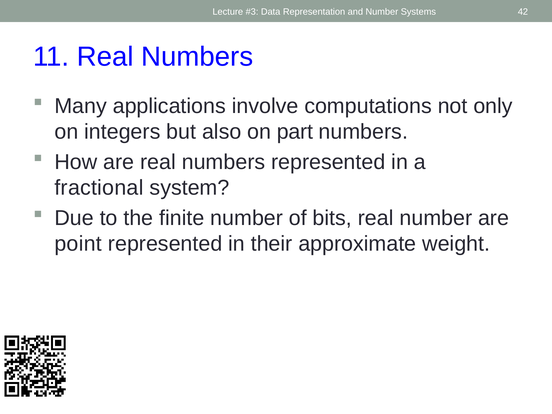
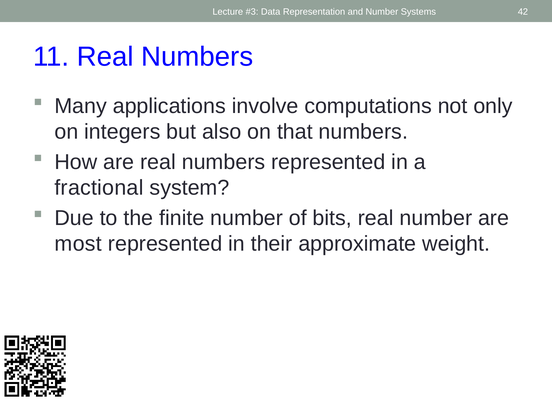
part: part -> that
point: point -> most
